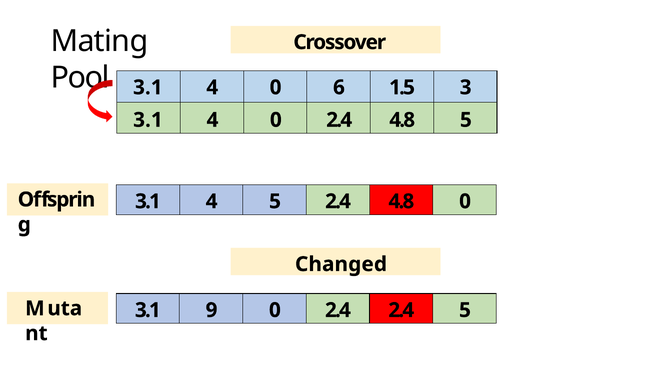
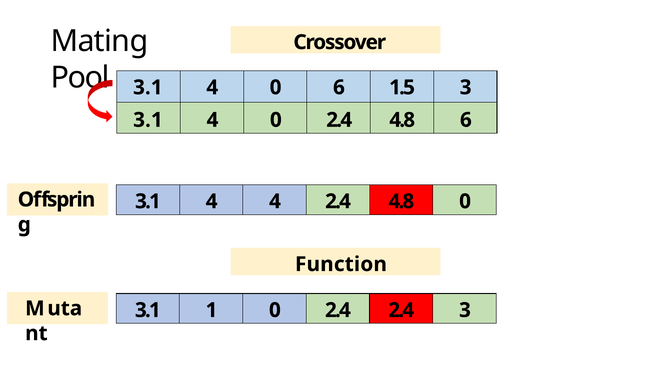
4.8 5: 5 -> 6
4 5: 5 -> 4
Changed: Changed -> Function
9: 9 -> 1
2.4 5: 5 -> 3
